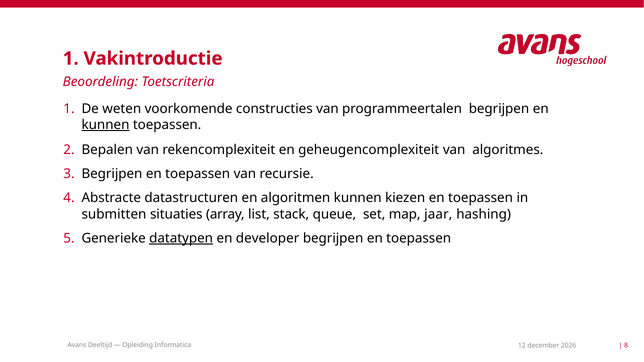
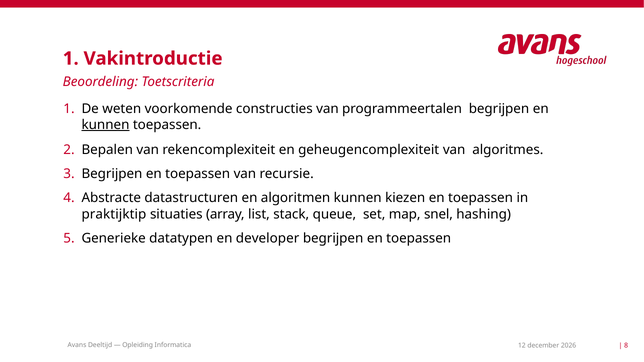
submitten: submitten -> praktijktip
jaar: jaar -> snel
datatypen underline: present -> none
